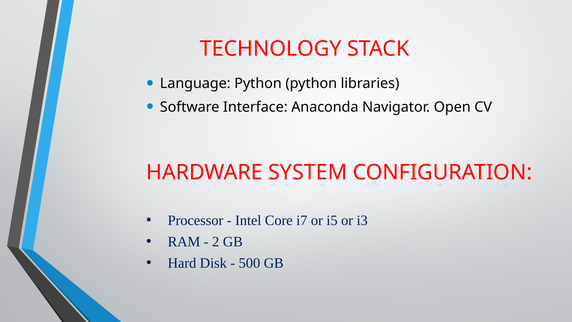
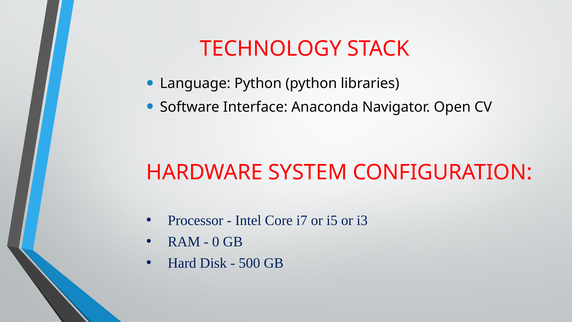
2: 2 -> 0
